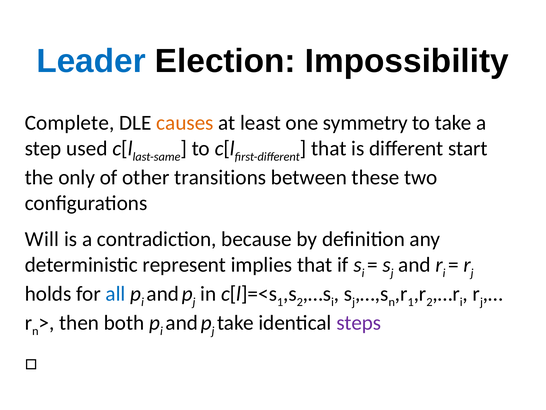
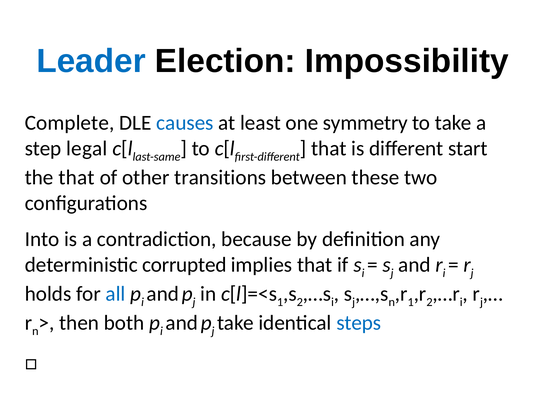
causes colour: orange -> blue
used: used -> legal
the only: only -> that
Will: Will -> Into
represent: represent -> corrupted
steps colour: purple -> blue
